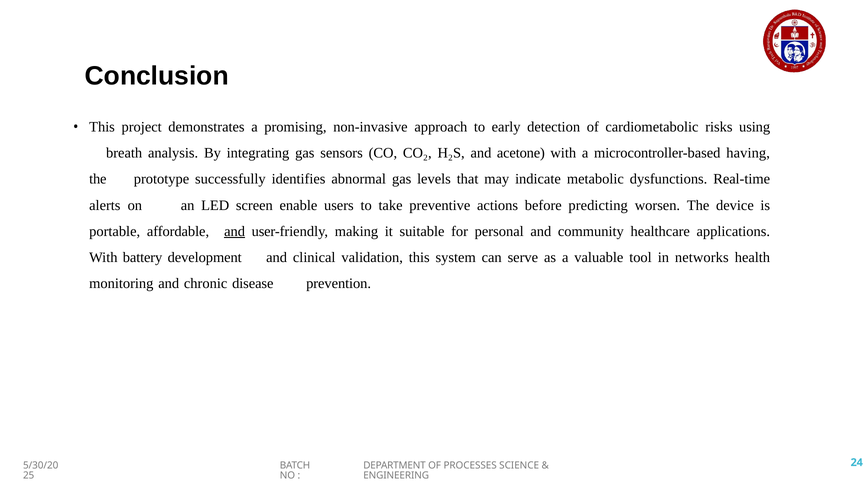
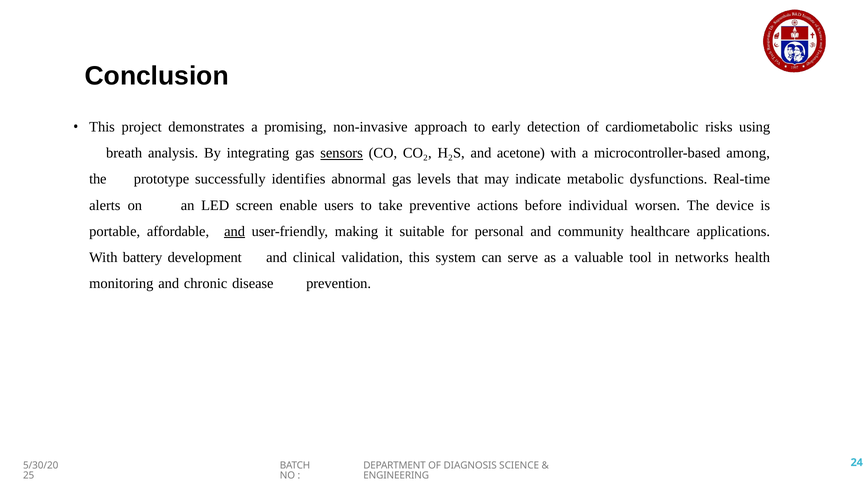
sensors underline: none -> present
having: having -> among
predicting: predicting -> individual
PROCESSES: PROCESSES -> DIAGNOSIS
